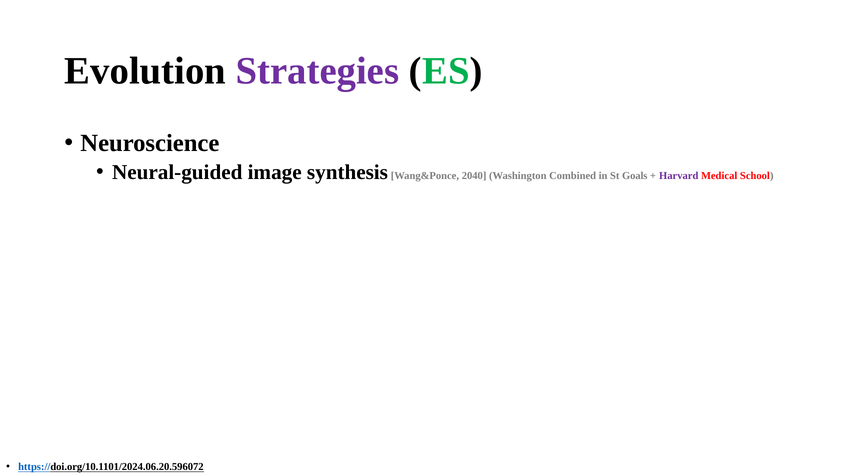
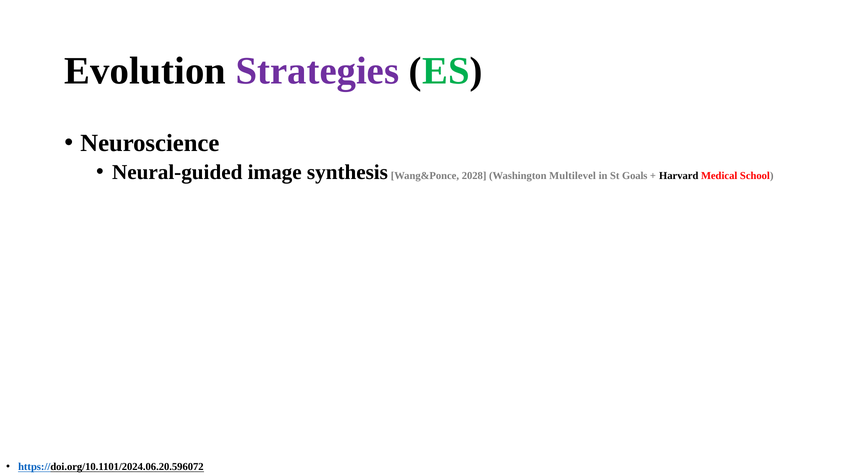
2040: 2040 -> 2028
Combined: Combined -> Multilevel
Harvard colour: purple -> black
